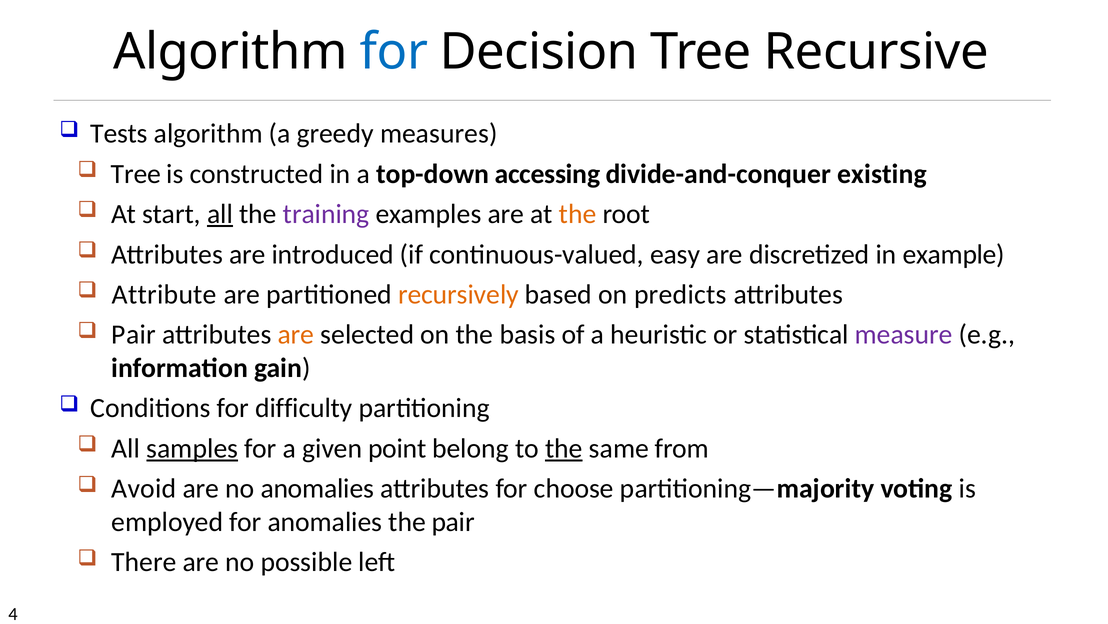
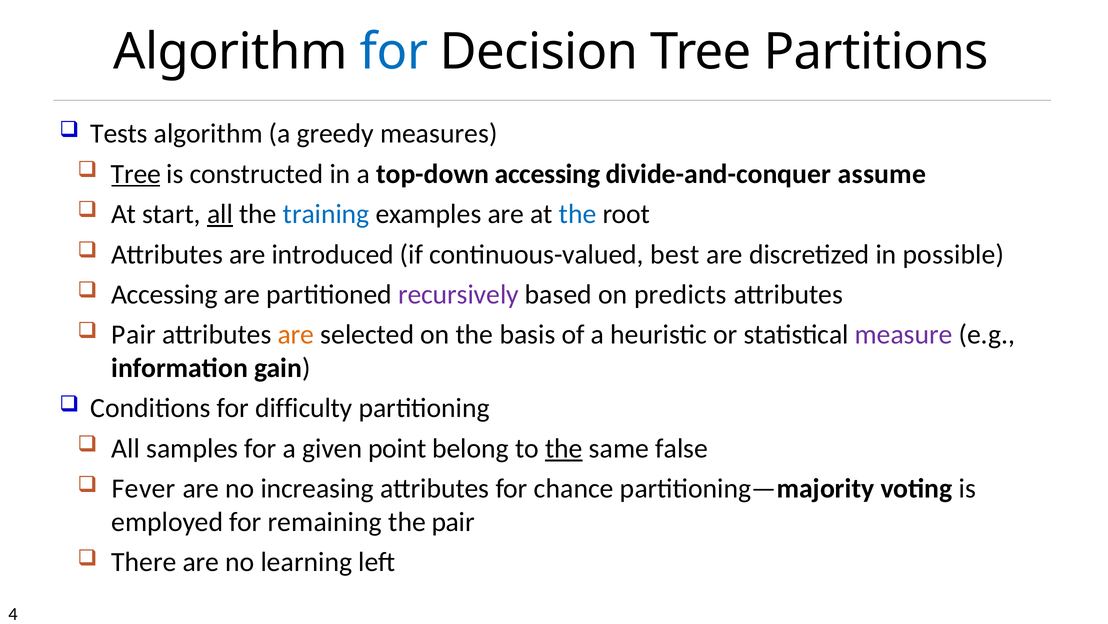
Recursive: Recursive -> Partitions
Tree at (136, 174) underline: none -> present
existing: existing -> assume
training colour: purple -> blue
the at (578, 214) colour: orange -> blue
easy: easy -> best
example: example -> possible
Attribute at (164, 294): Attribute -> Accessing
recursively colour: orange -> purple
samples underline: present -> none
from: from -> false
Avoid: Avoid -> Fever
no anomalies: anomalies -> increasing
choose: choose -> chance
for anomalies: anomalies -> remaining
possible: possible -> learning
